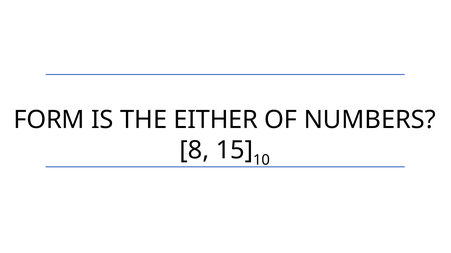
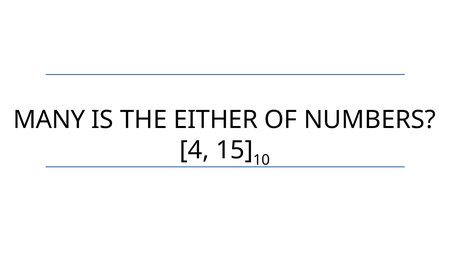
FORM: FORM -> MANY
8: 8 -> 4
